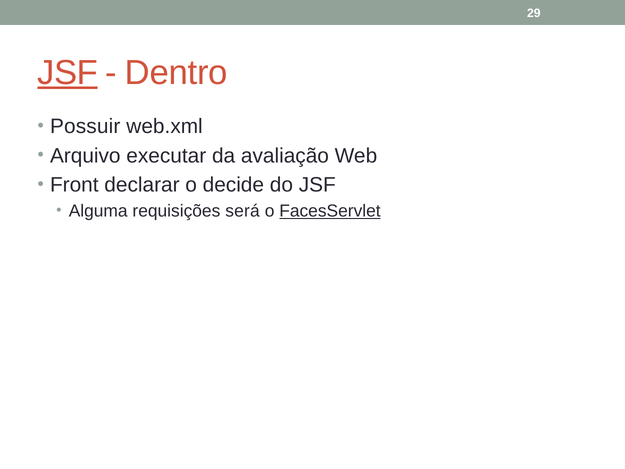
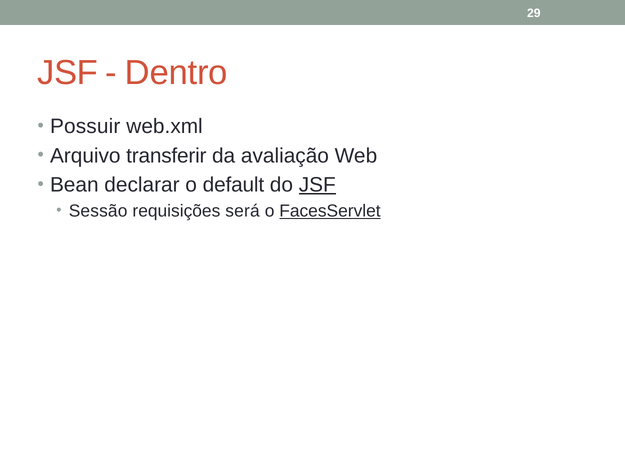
JSF at (68, 73) underline: present -> none
executar: executar -> transferir
Front: Front -> Bean
decide: decide -> default
JSF at (317, 185) underline: none -> present
Alguma: Alguma -> Sessão
